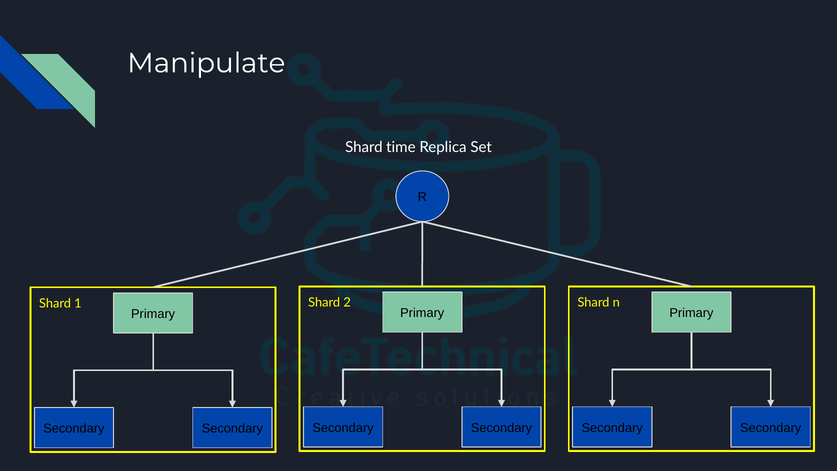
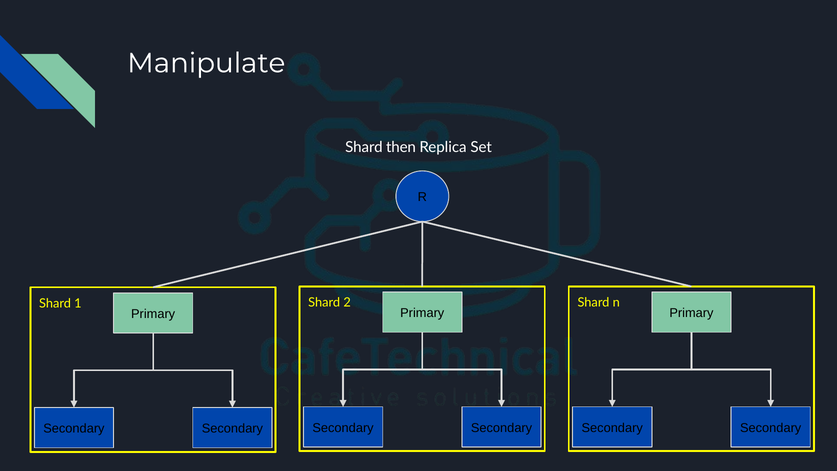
time: time -> then
